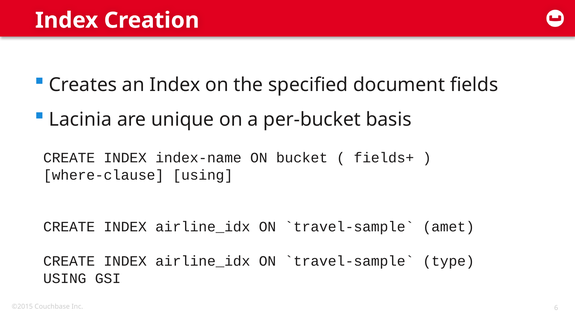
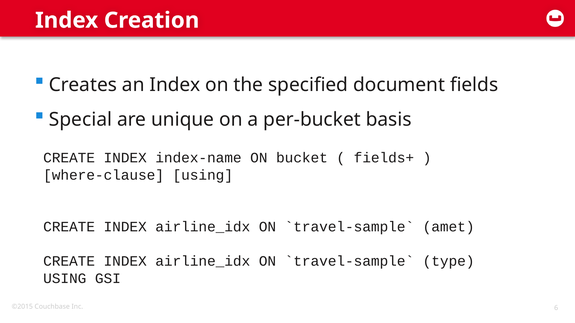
Lacinia: Lacinia -> Special
